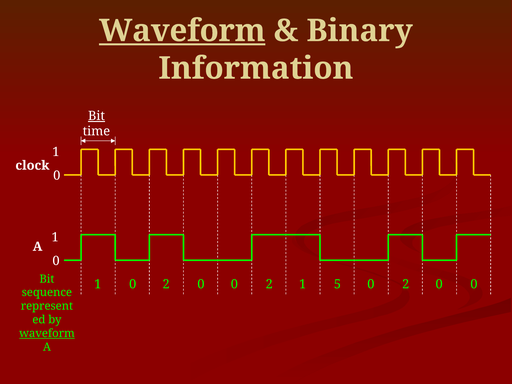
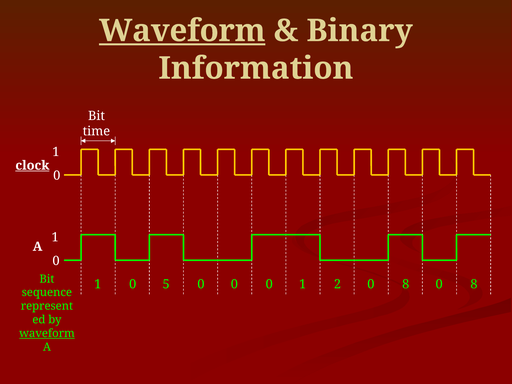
Bit at (96, 116) underline: present -> none
clock underline: none -> present
1 0 2: 2 -> 5
0 0 2: 2 -> 0
5: 5 -> 2
2 at (406, 284): 2 -> 8
0 at (474, 284): 0 -> 8
